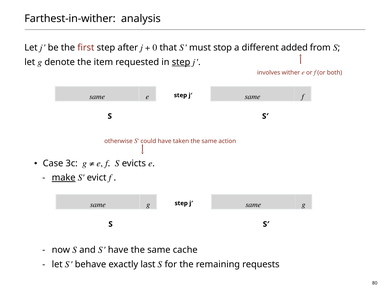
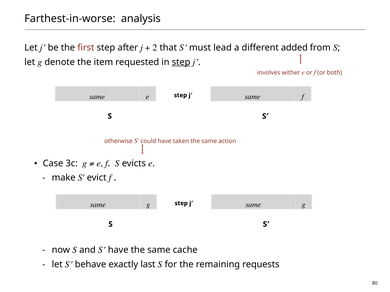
Farthest-in-wither: Farthest-in-wither -> Farthest-in-worse
0: 0 -> 2
stop: stop -> lead
make underline: present -> none
